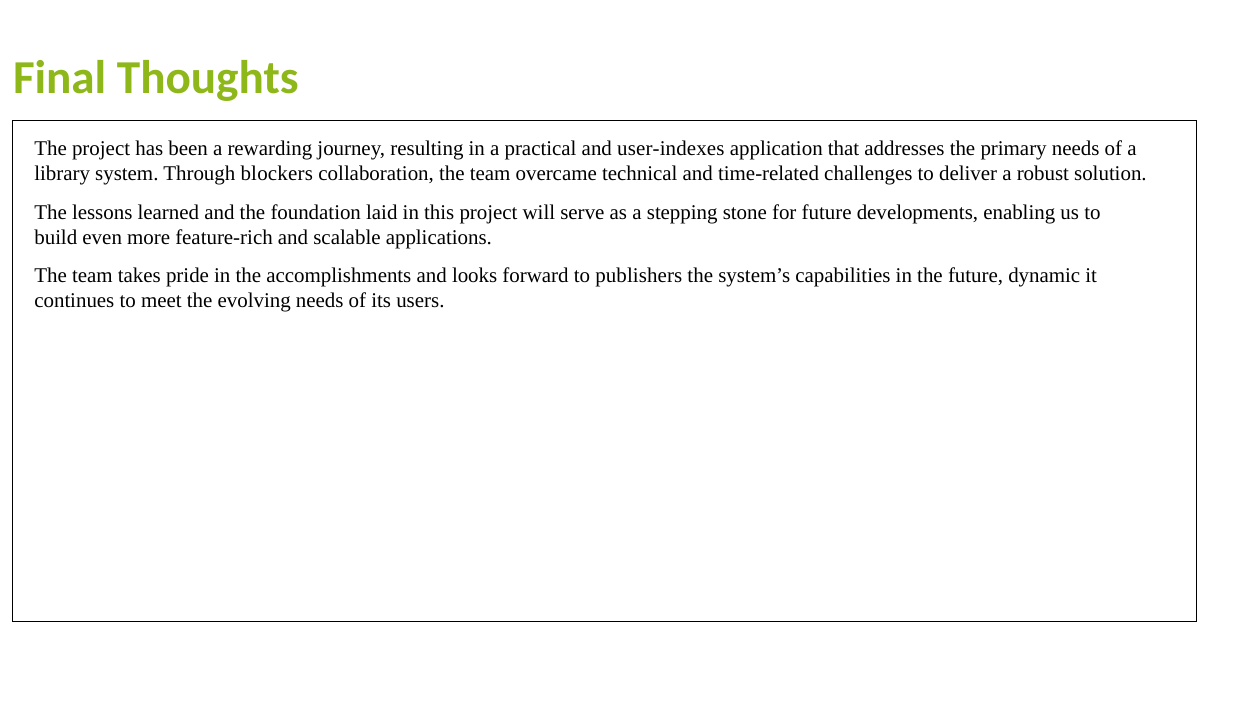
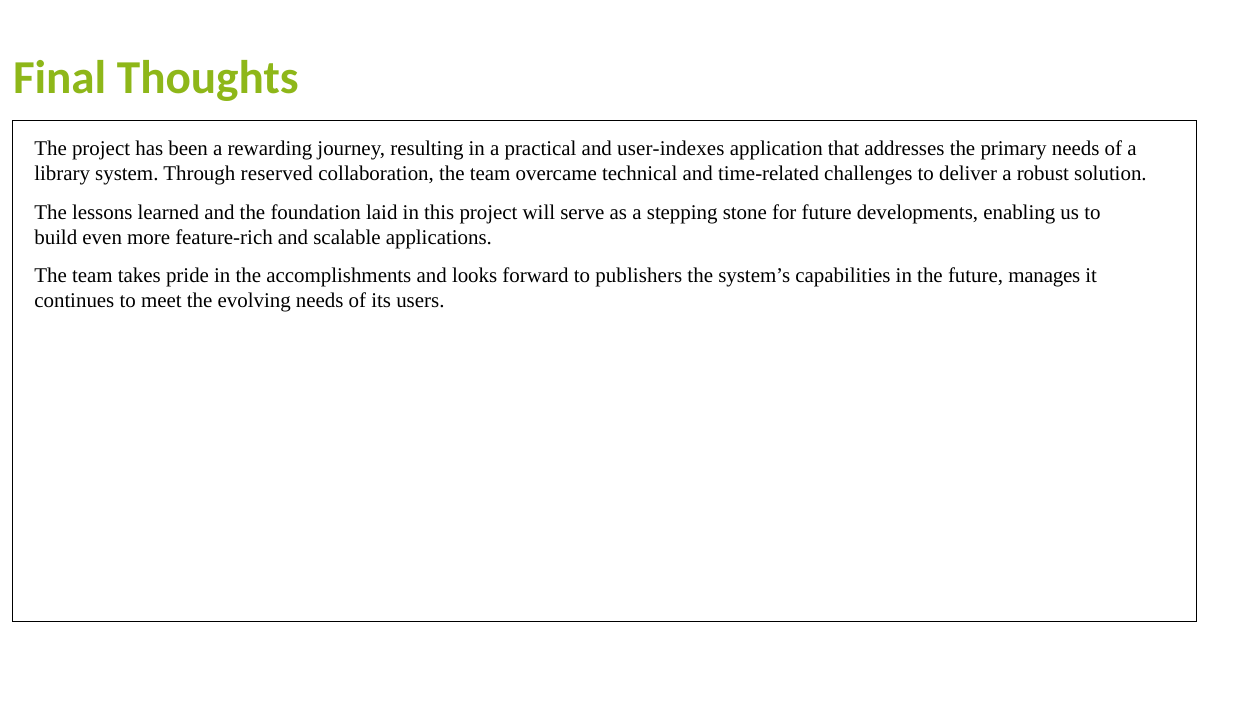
blockers: blockers -> reserved
dynamic: dynamic -> manages
